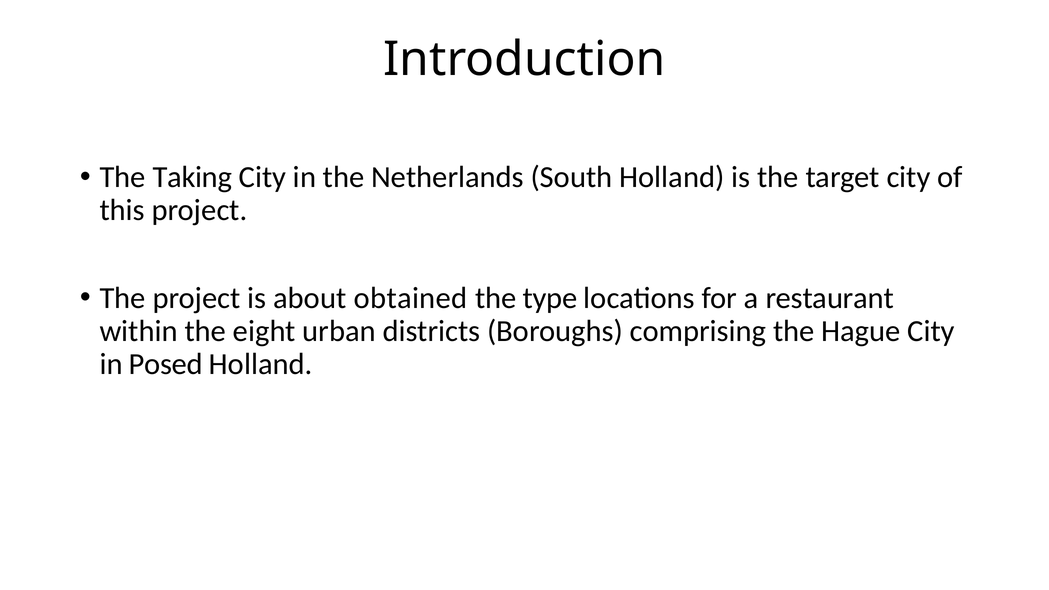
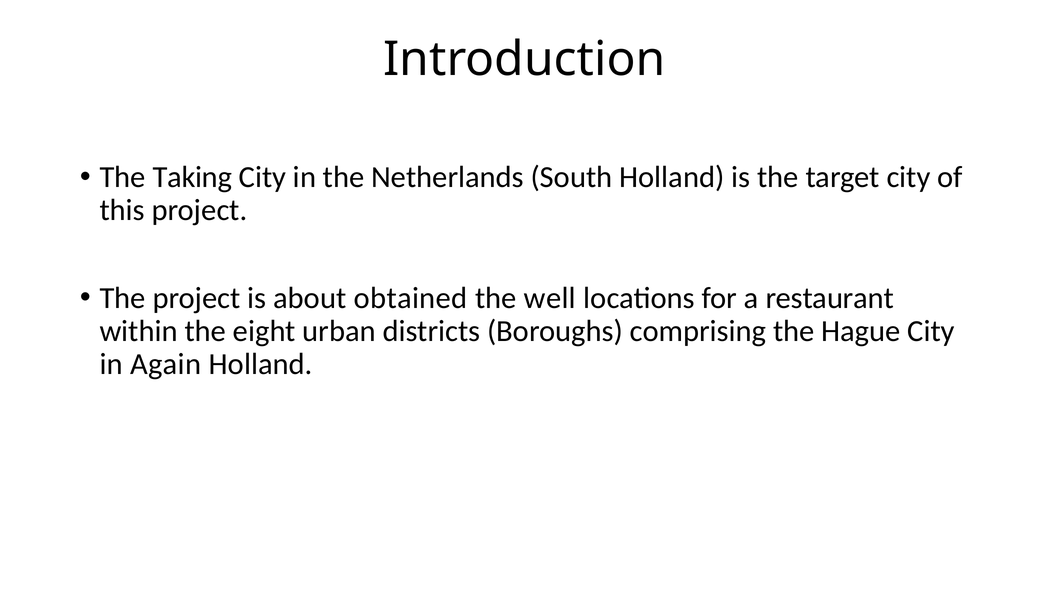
type: type -> well
Posed: Posed -> Again
